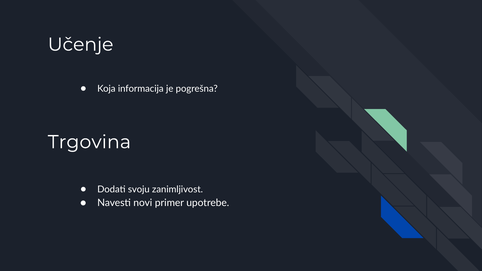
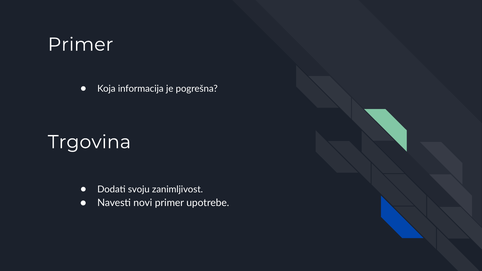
Učenje at (81, 45): Učenje -> Primer
